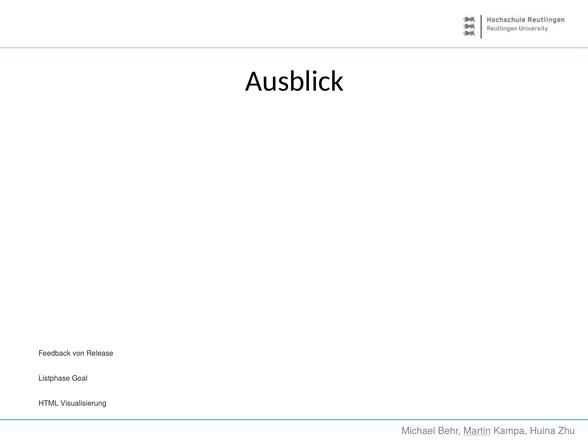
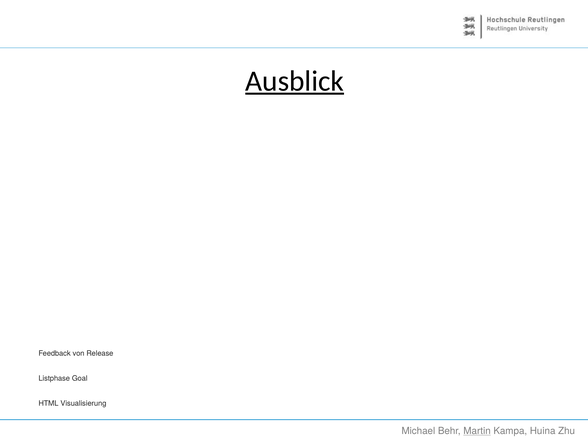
Ausblick underline: none -> present
